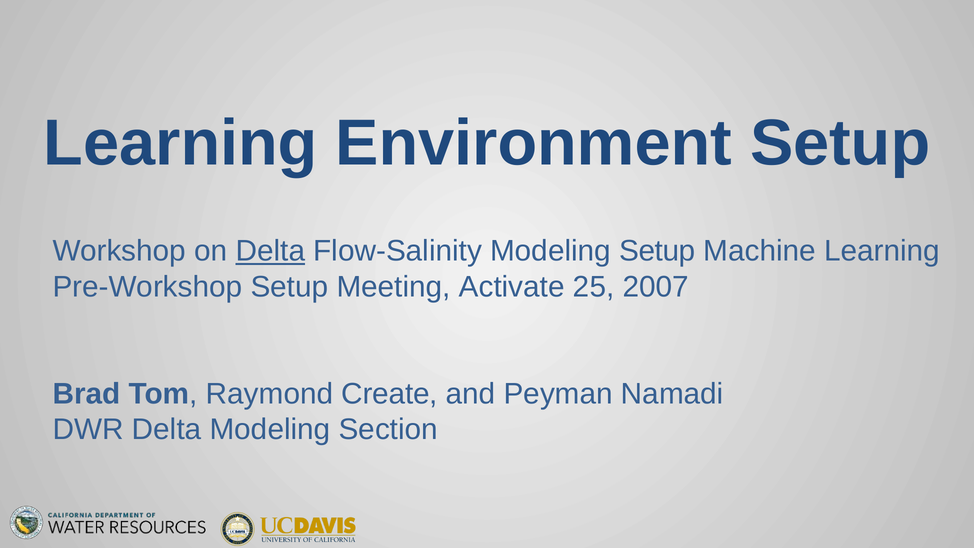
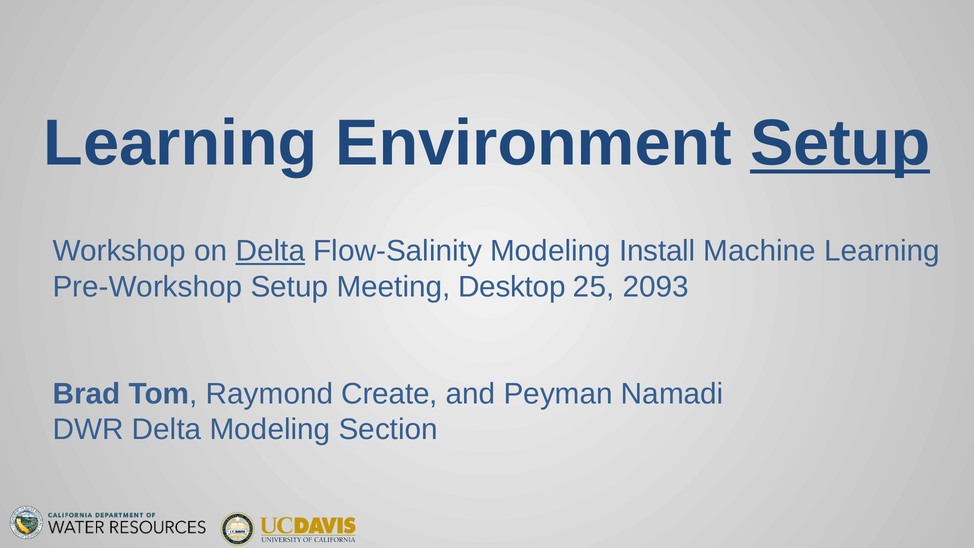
Setup at (840, 143) underline: none -> present
Modeling Setup: Setup -> Install
Activate: Activate -> Desktop
2007: 2007 -> 2093
